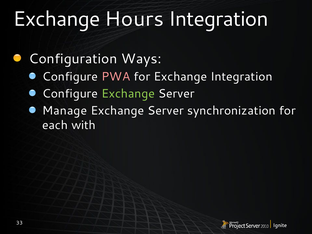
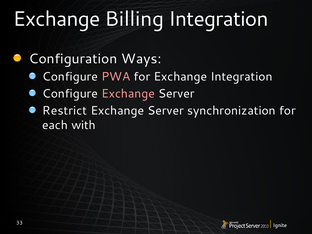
Hours: Hours -> Billing
Exchange at (128, 94) colour: light green -> pink
Manage: Manage -> Restrict
